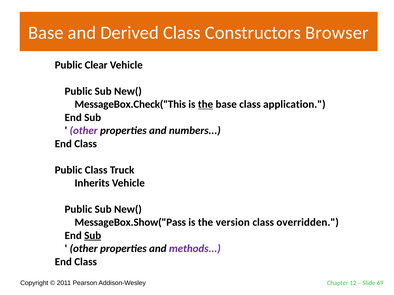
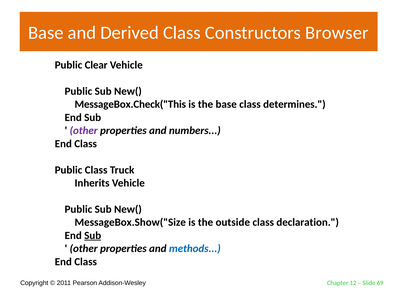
the at (206, 104) underline: present -> none
application: application -> determines
MessageBox.Show("Pass: MessageBox.Show("Pass -> MessageBox.Show("Size
version: version -> outside
overridden: overridden -> declaration
methods colour: purple -> blue
